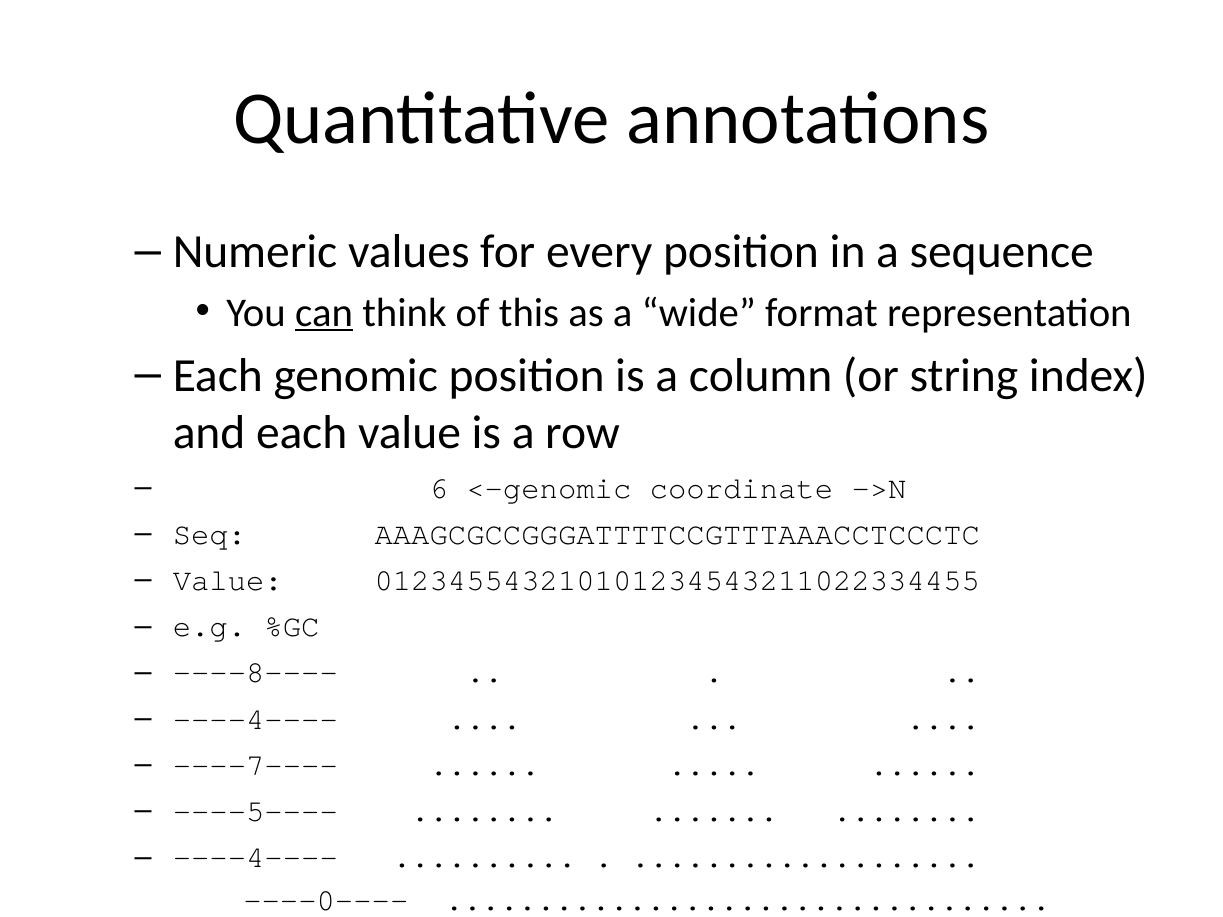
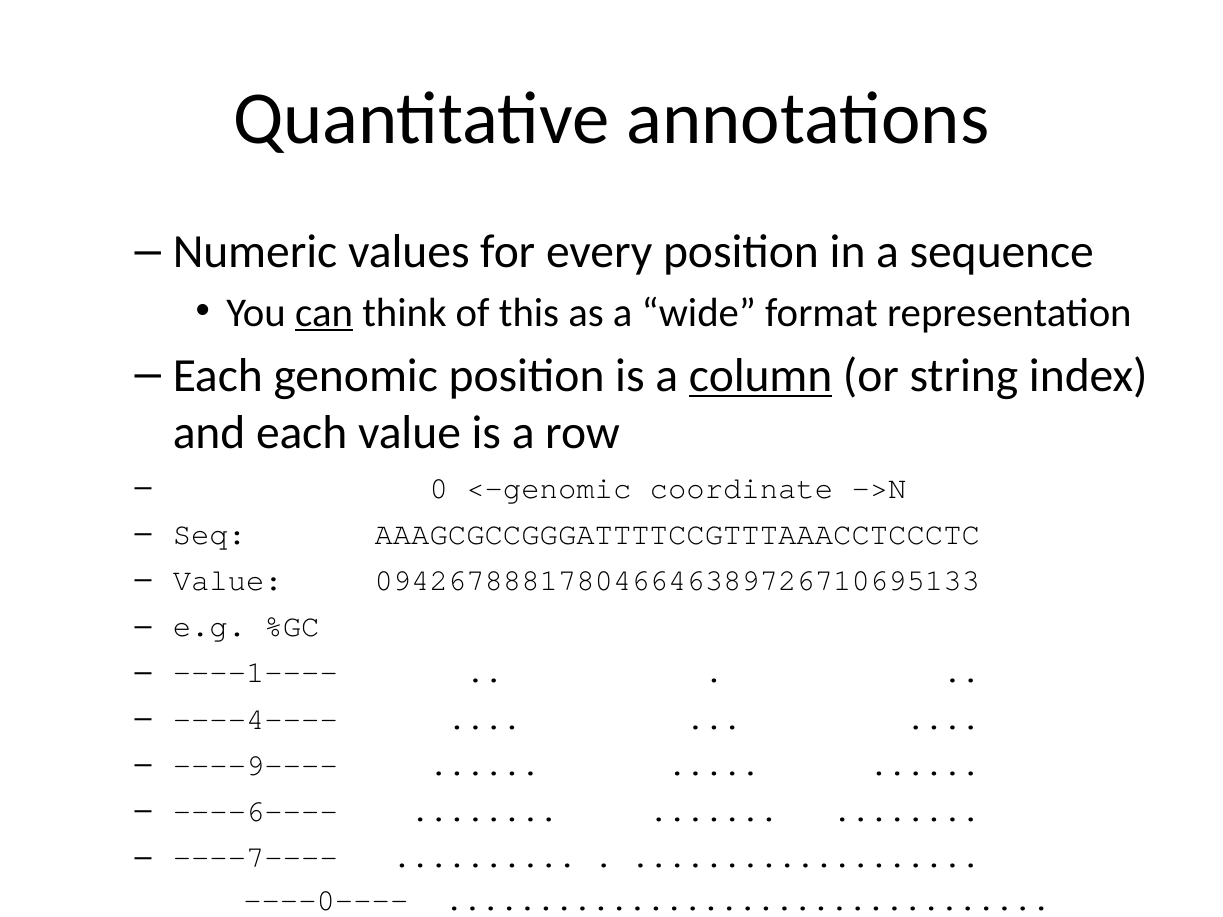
column underline: none -> present
6: 6 -> 0
012345543210101234543211022334455: 012345543210101234543211022334455 -> 094267888178046646389726710695133
----8----: ----8---- -> ----1----
----7----: ----7---- -> ----9----
----5----: ----5---- -> ----6----
----4---- at (255, 858): ----4---- -> ----7----
